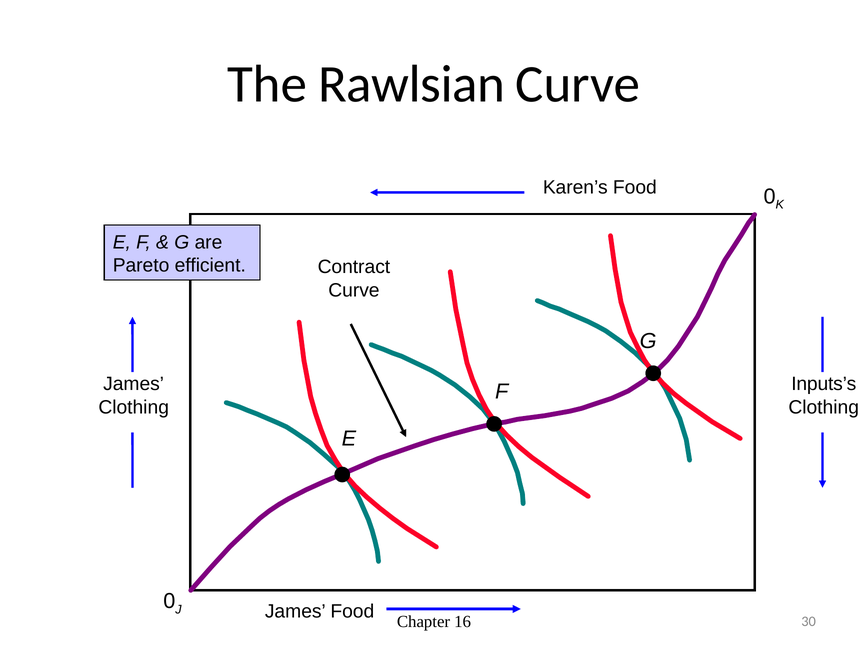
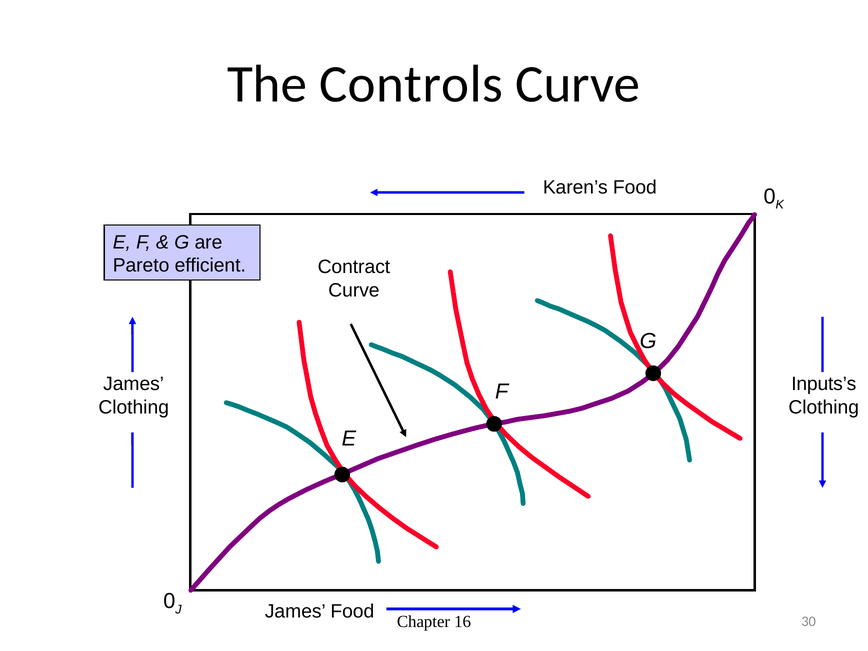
Rawlsian: Rawlsian -> Controls
